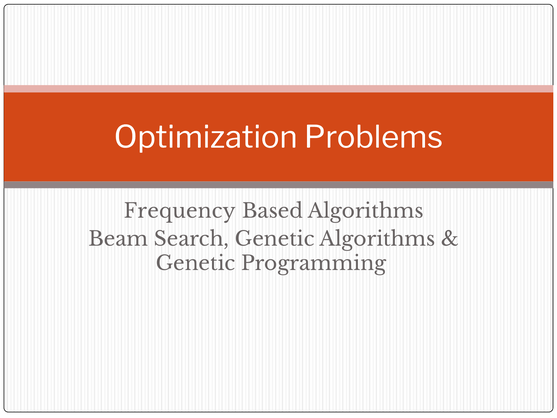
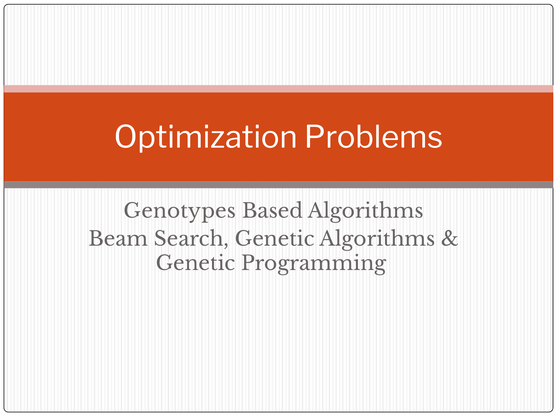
Frequency: Frequency -> Genotypes
